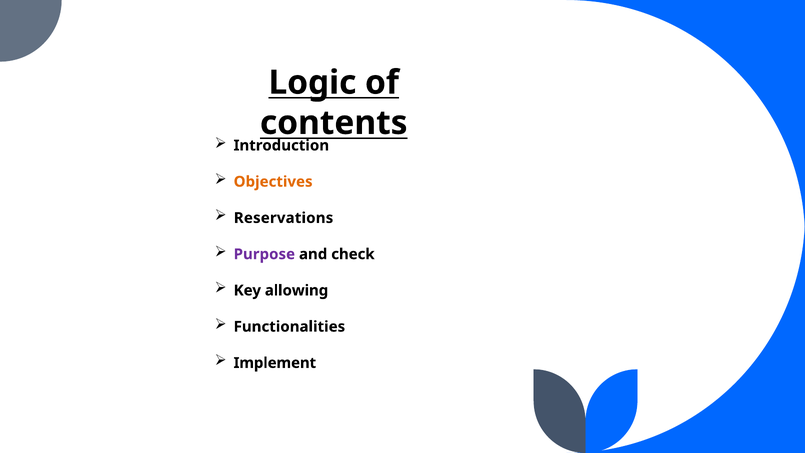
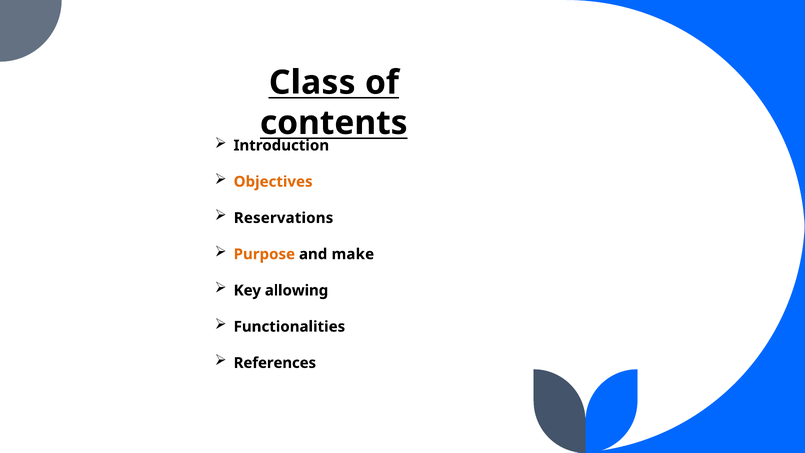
Logic: Logic -> Class
Purpose colour: purple -> orange
check: check -> make
Implement: Implement -> References
